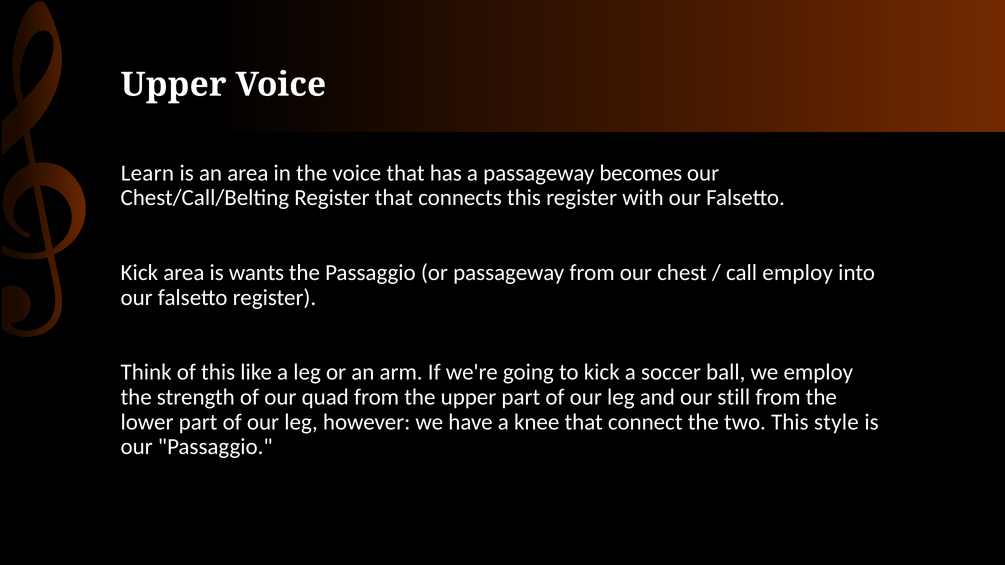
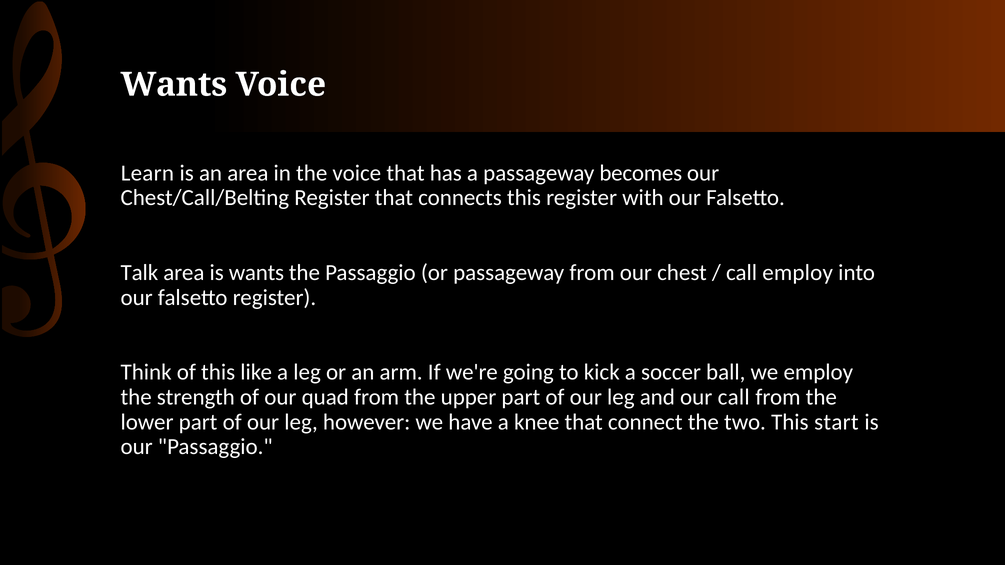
Upper at (174, 85): Upper -> Wants
Kick at (139, 273): Kick -> Talk
our still: still -> call
style: style -> start
